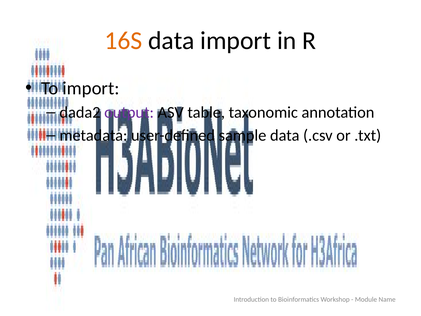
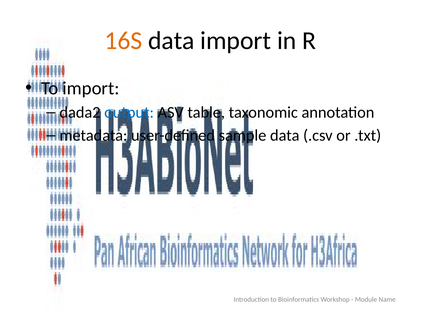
output colour: purple -> blue
